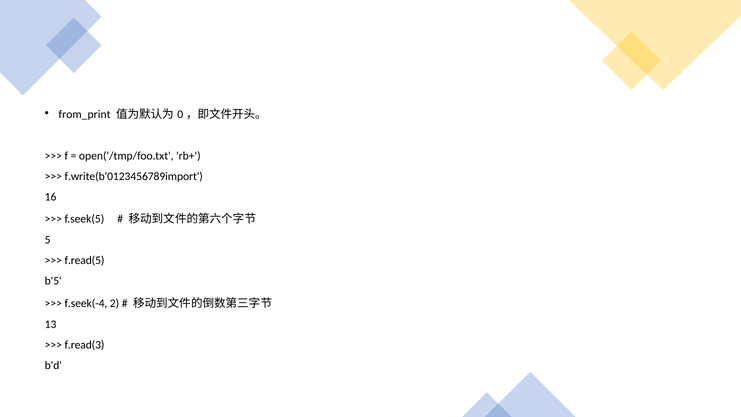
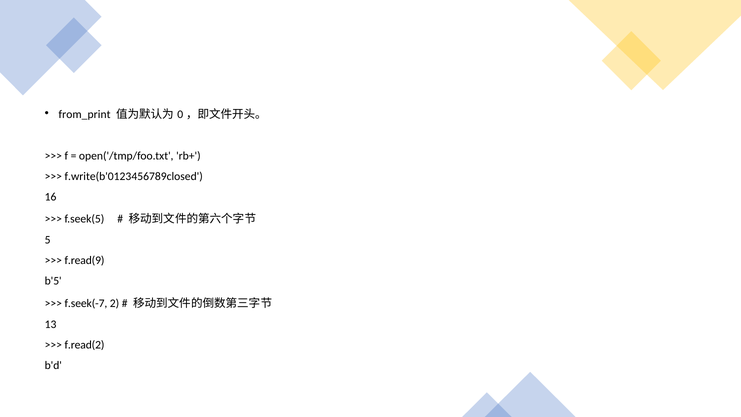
f.write(b'0123456789import: f.write(b'0123456789import -> f.write(b'0123456789closed
f.read(5: f.read(5 -> f.read(9
f.seek(-4: f.seek(-4 -> f.seek(-7
f.read(3: f.read(3 -> f.read(2
